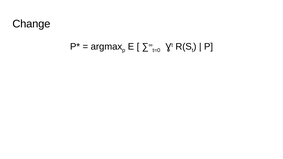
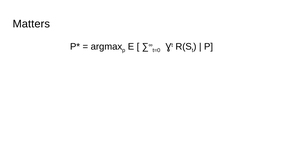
Change: Change -> Matters
